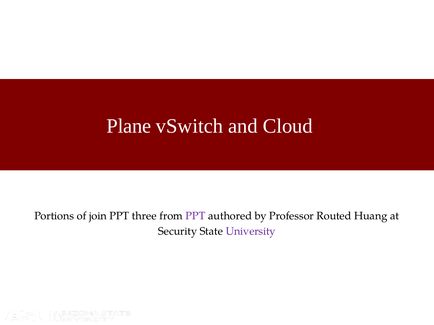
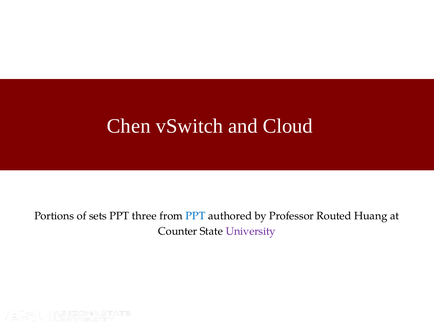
Plane: Plane -> Chen
join: join -> sets
PPT at (195, 216) colour: purple -> blue
Security: Security -> Counter
